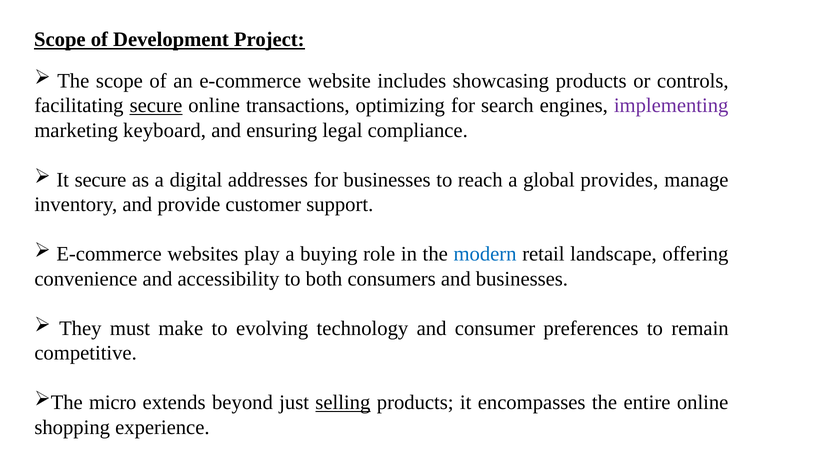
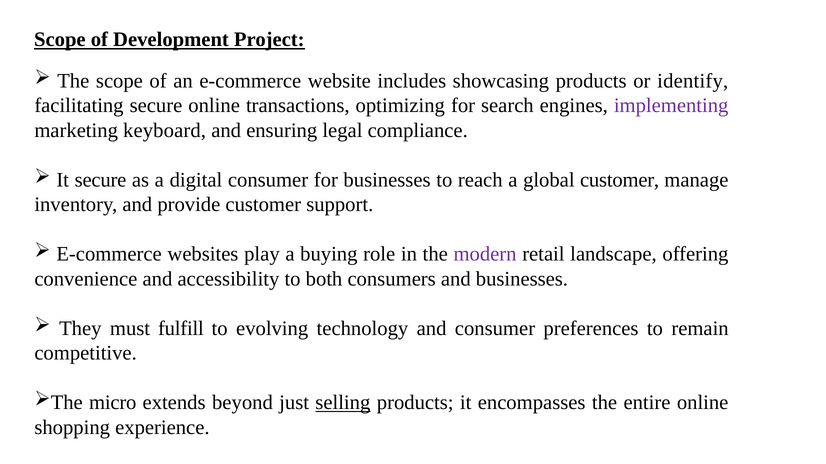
controls: controls -> identify
secure at (156, 106) underline: present -> none
digital addresses: addresses -> consumer
global provides: provides -> customer
modern colour: blue -> purple
make: make -> fulfill
